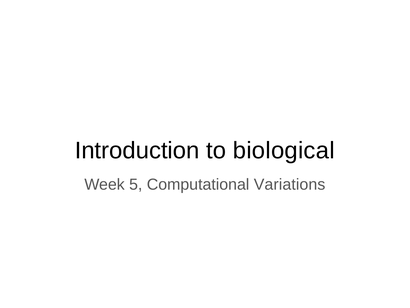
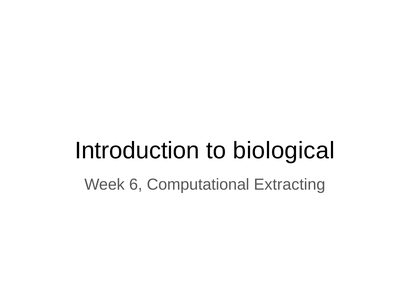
5: 5 -> 6
Variations: Variations -> Extracting
